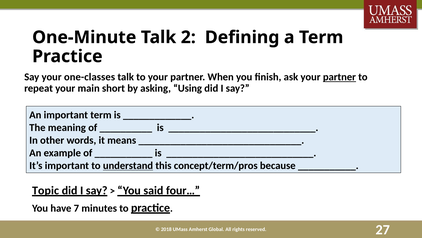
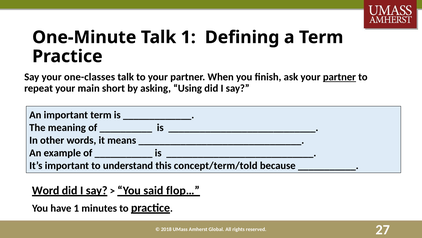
Talk 2: 2 -> 1
understand underline: present -> none
concept/term/pros: concept/term/pros -> concept/term/told
Topic: Topic -> Word
four…: four… -> flop…
have 7: 7 -> 1
